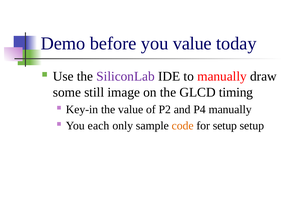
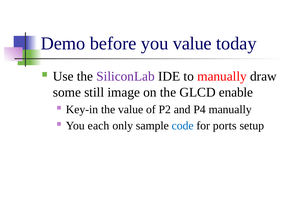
timing: timing -> enable
code colour: orange -> blue
for setup: setup -> ports
